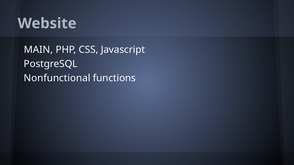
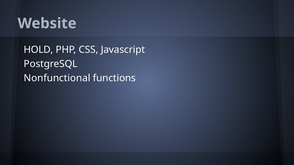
MAIN: MAIN -> HOLD
